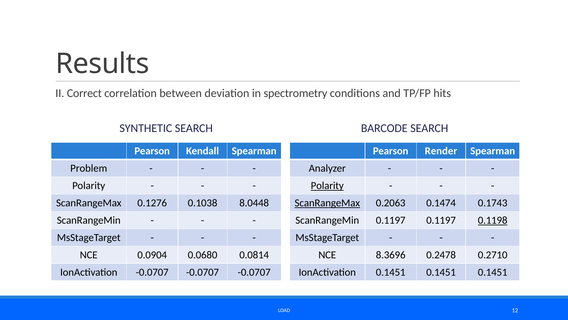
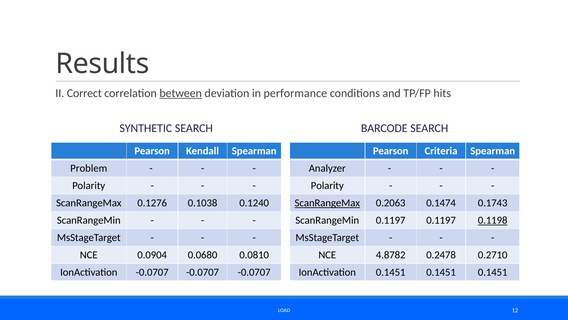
between underline: none -> present
spectrometry: spectrometry -> performance
Render: Render -> Criteria
Polarity at (327, 185) underline: present -> none
8.0448: 8.0448 -> 0.1240
0.0814: 0.0814 -> 0.0810
8.3696: 8.3696 -> 4.8782
